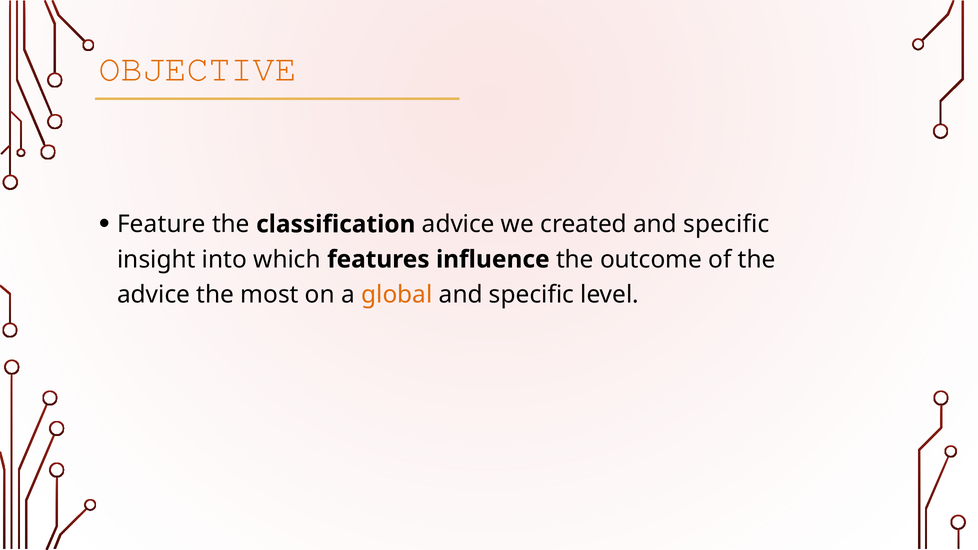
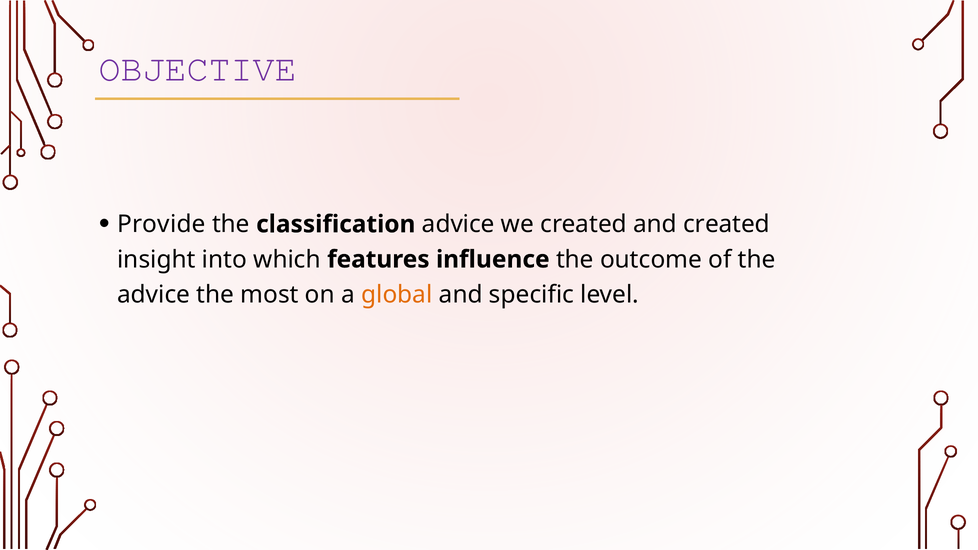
OBJECTIVE colour: orange -> purple
Feature: Feature -> Provide
created and specific: specific -> created
